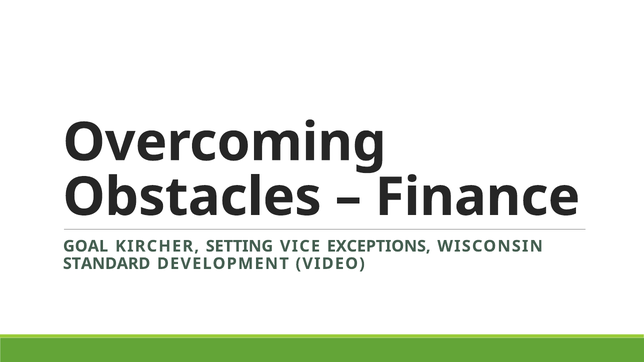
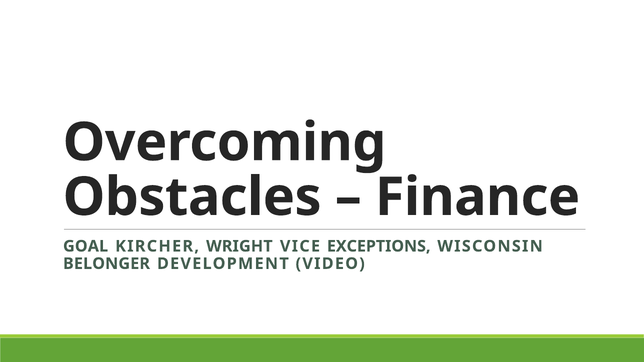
SETTING: SETTING -> WRIGHT
STANDARD: STANDARD -> BELONGER
